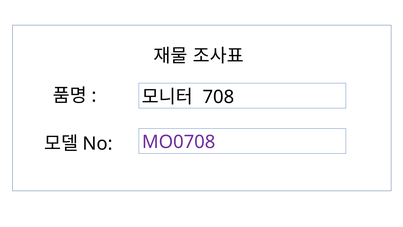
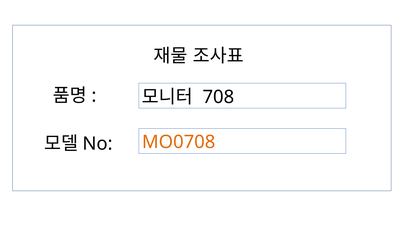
MO0708 colour: purple -> orange
